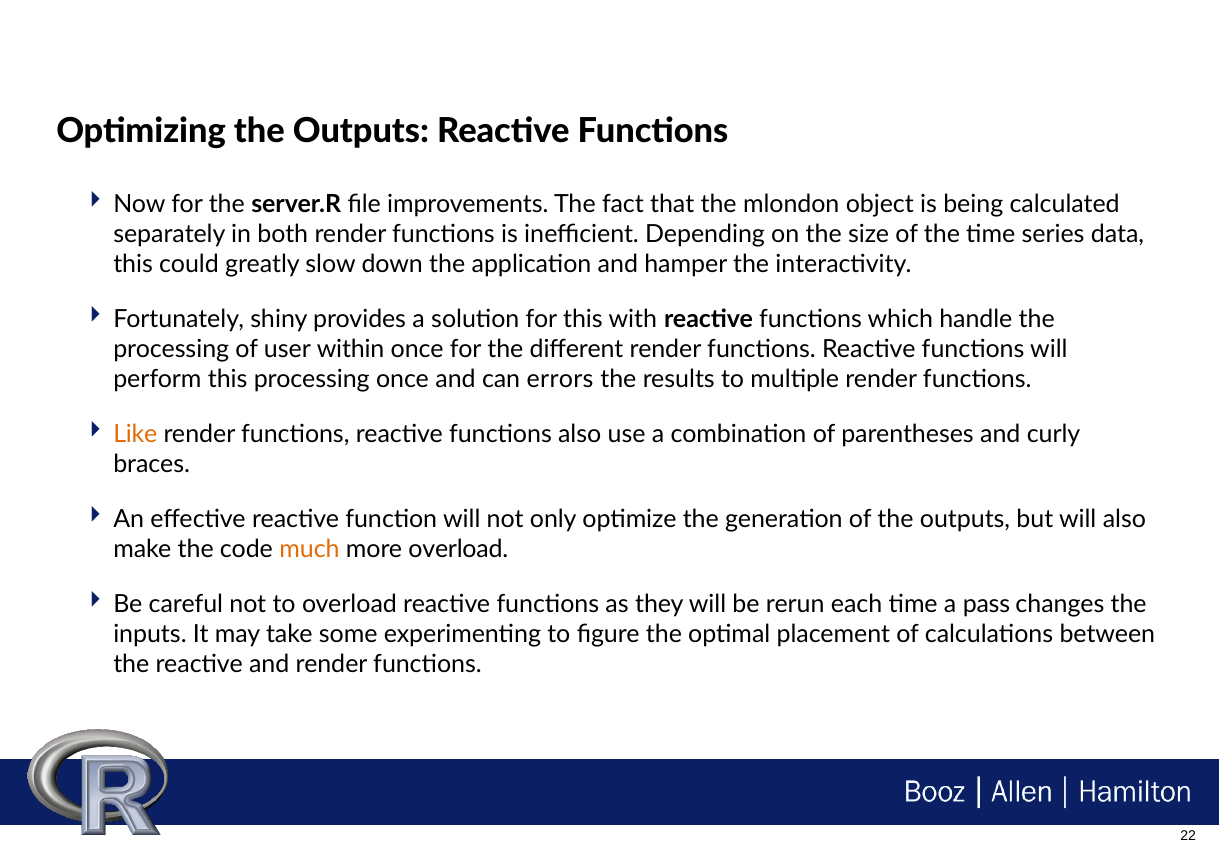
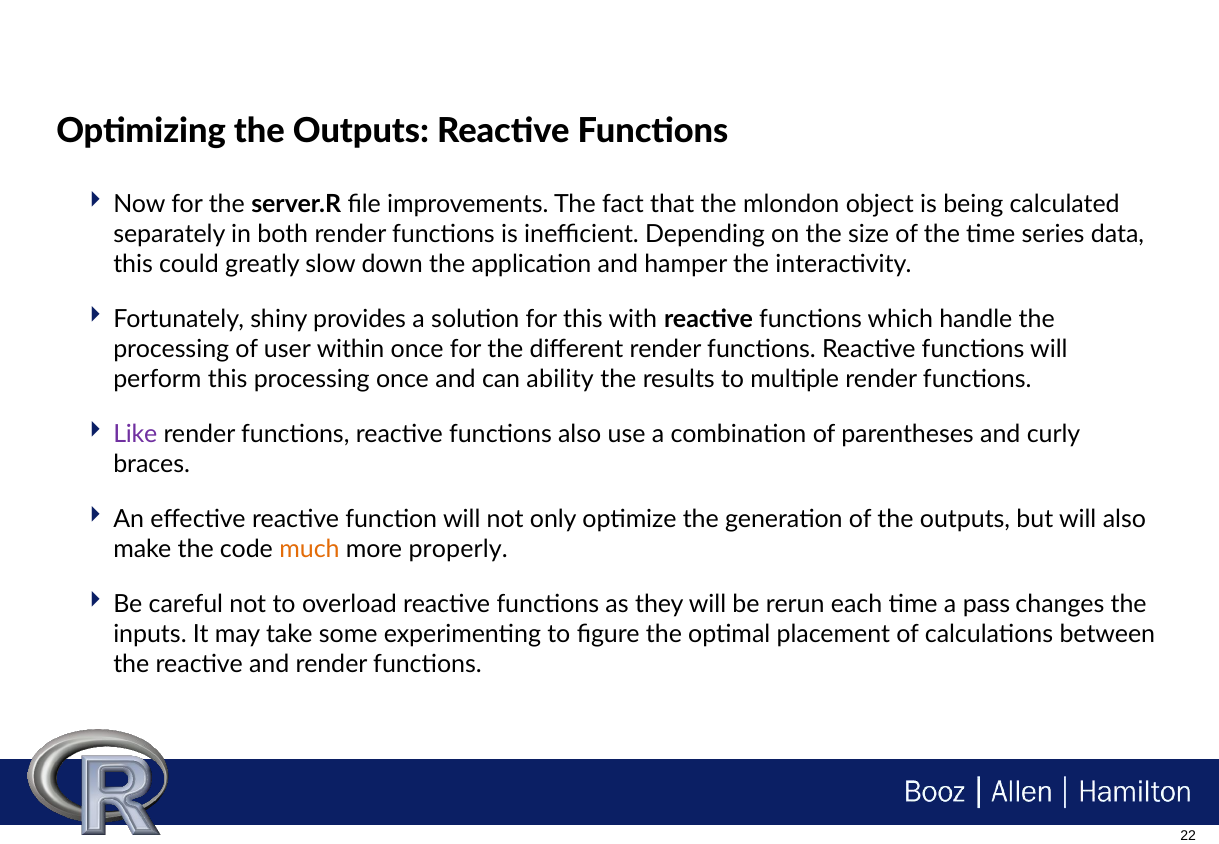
errors: errors -> ability
Like colour: orange -> purple
more overload: overload -> properly
